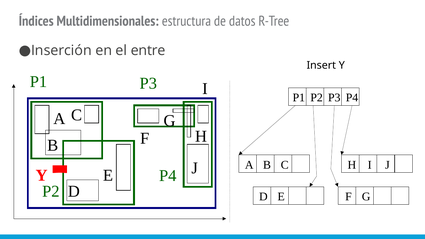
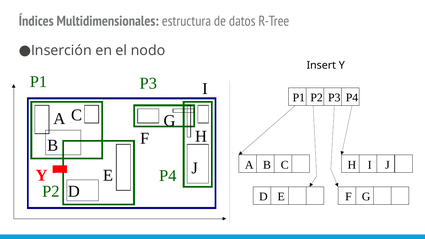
entre: entre -> nodo
